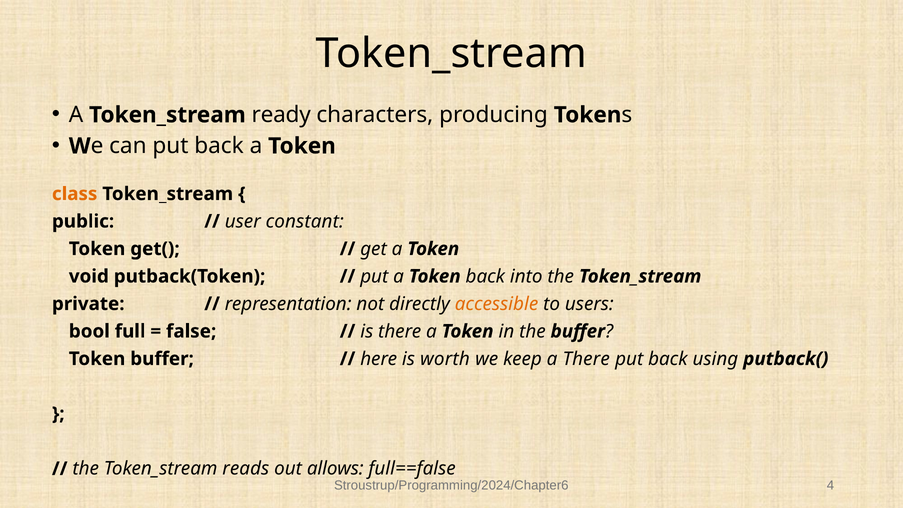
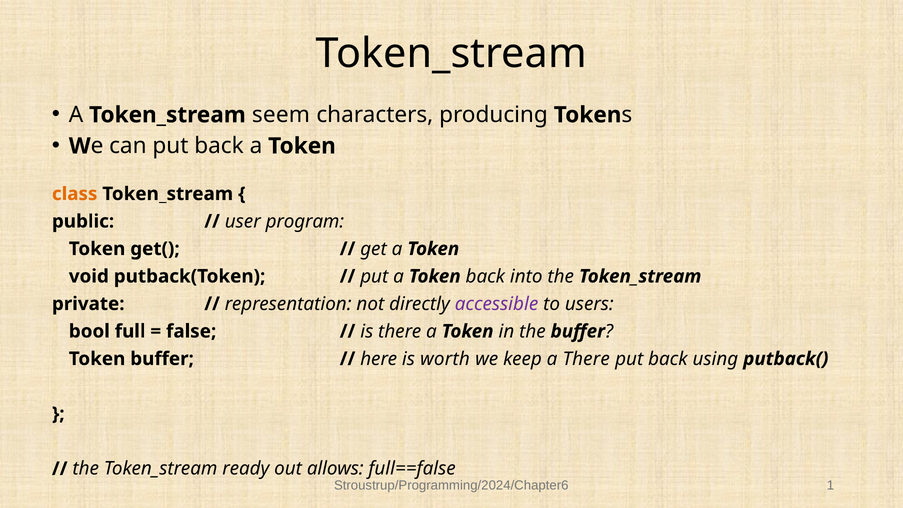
ready: ready -> seem
constant: constant -> program
accessible colour: orange -> purple
reads: reads -> ready
4: 4 -> 1
